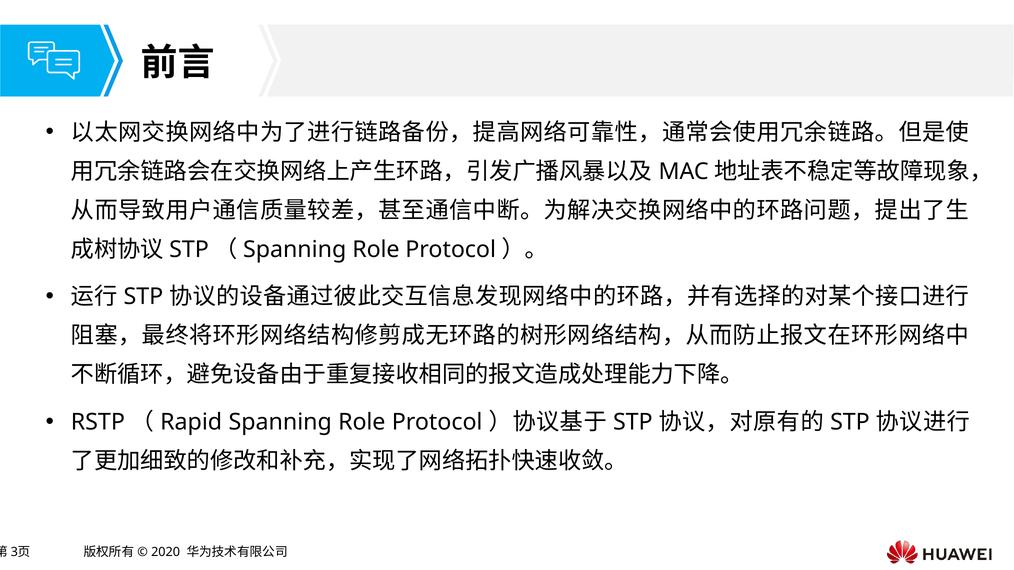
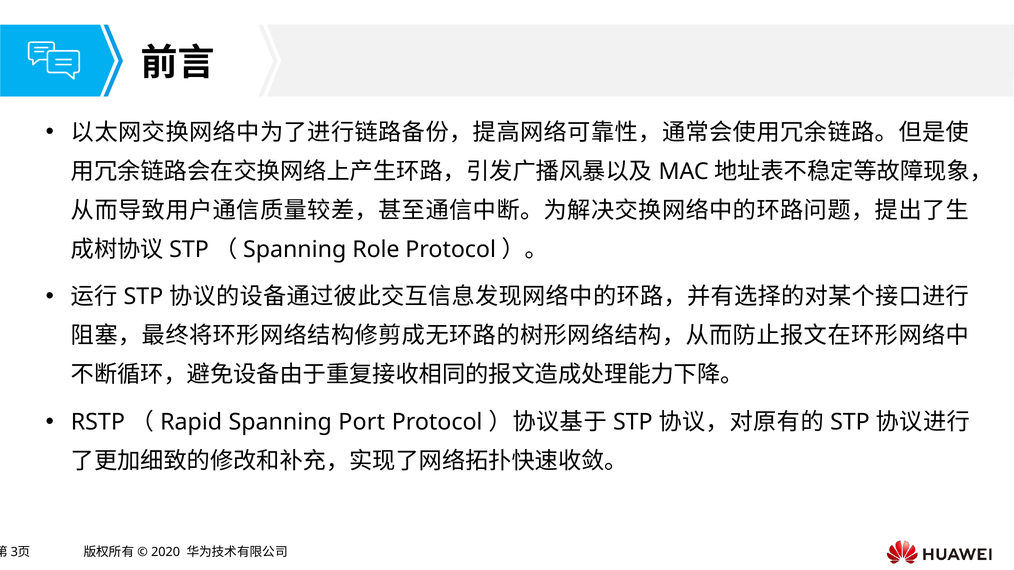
Role at (362, 422): Role -> Port
